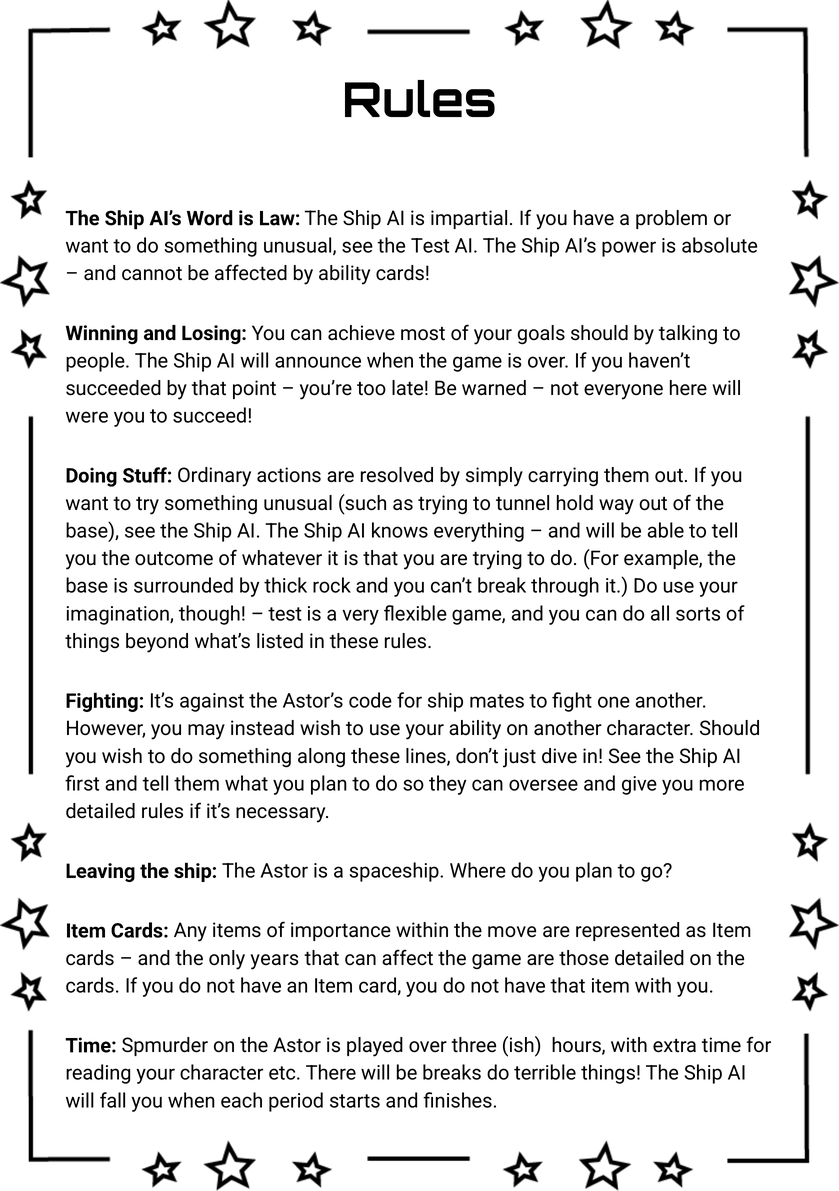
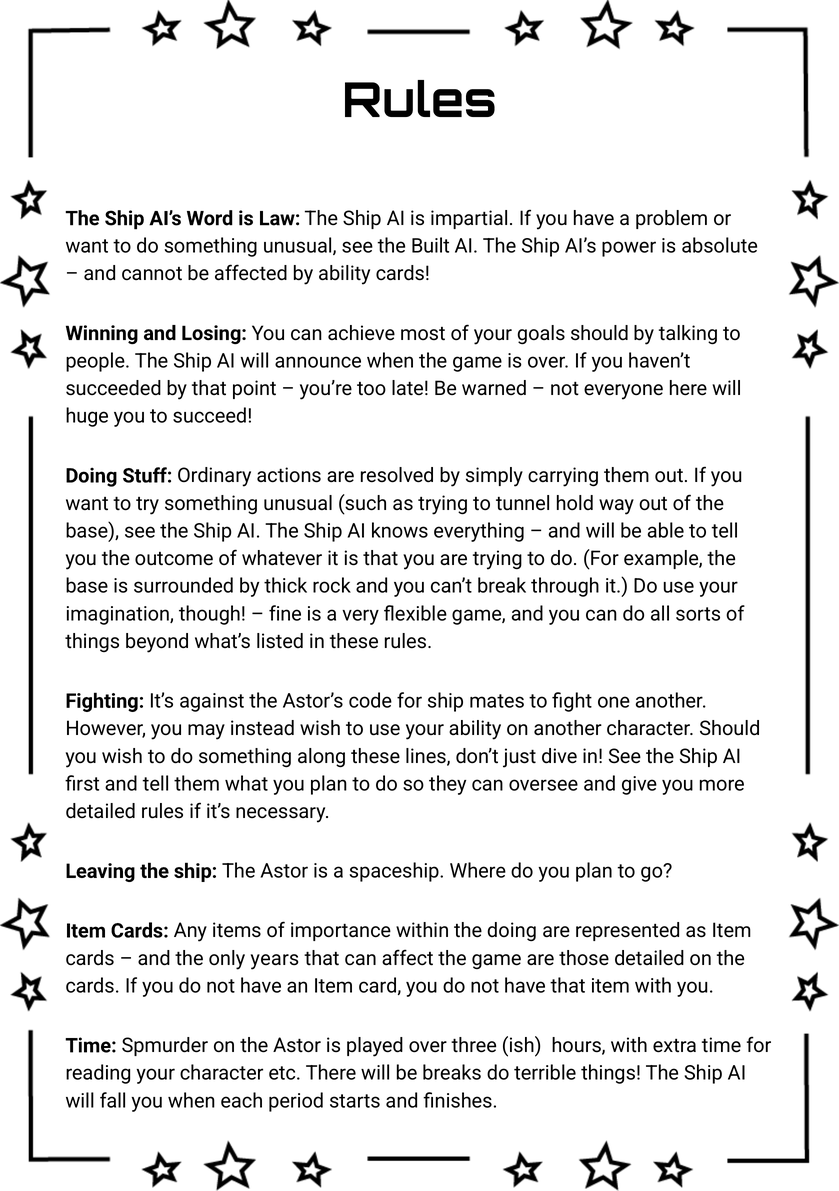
the Test: Test -> Built
were: were -> huge
test at (285, 614): test -> fine
the move: move -> doing
